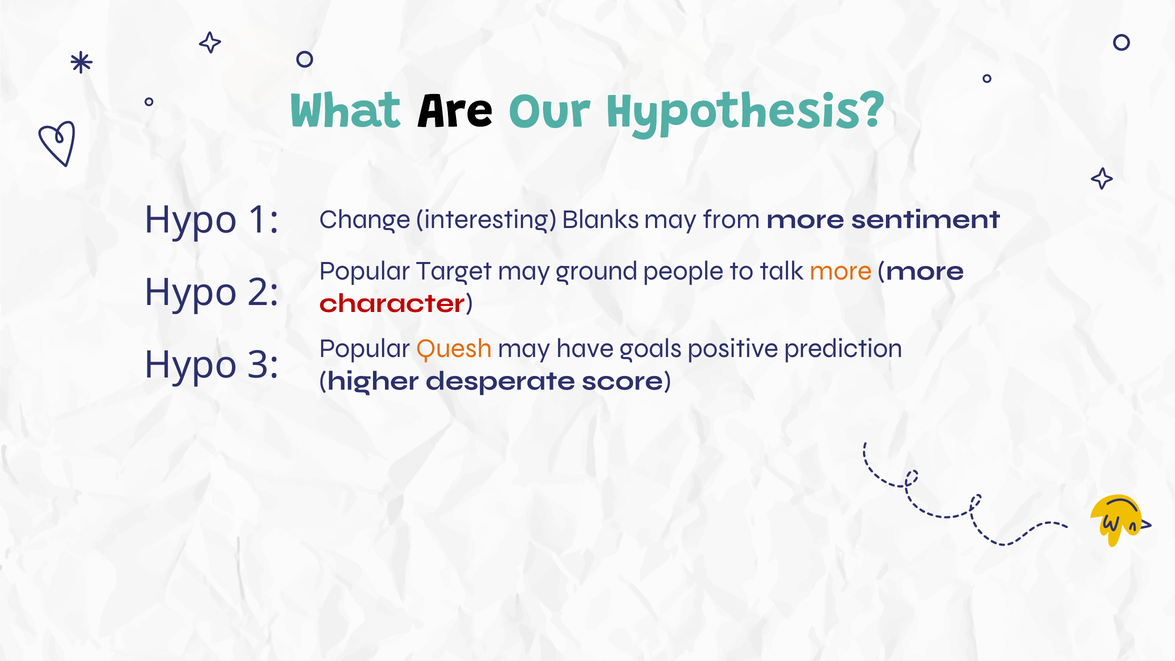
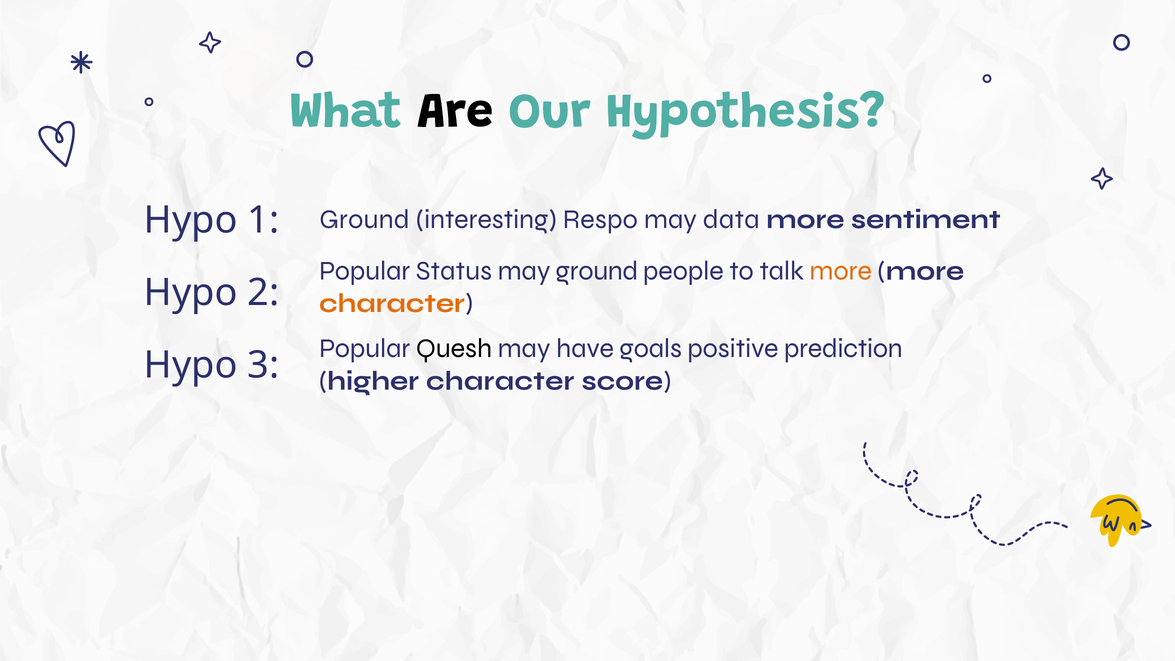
Change at (365, 219): Change -> Ground
Blanks: Blanks -> Respo
from: from -> data
Target: Target -> Status
character at (392, 303) colour: red -> orange
Quesh colour: orange -> black
higher desperate: desperate -> character
